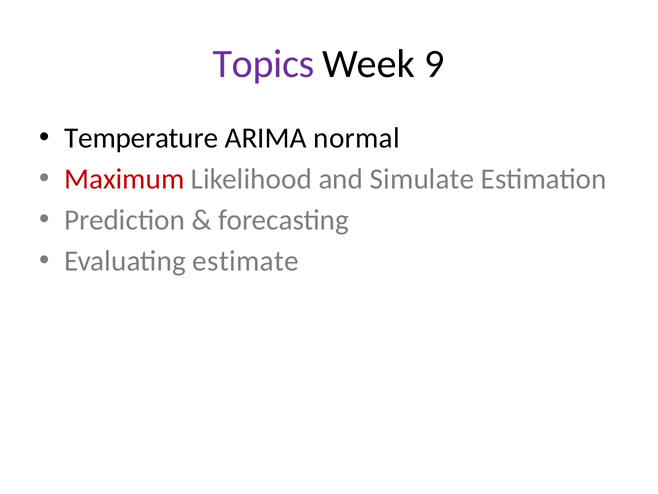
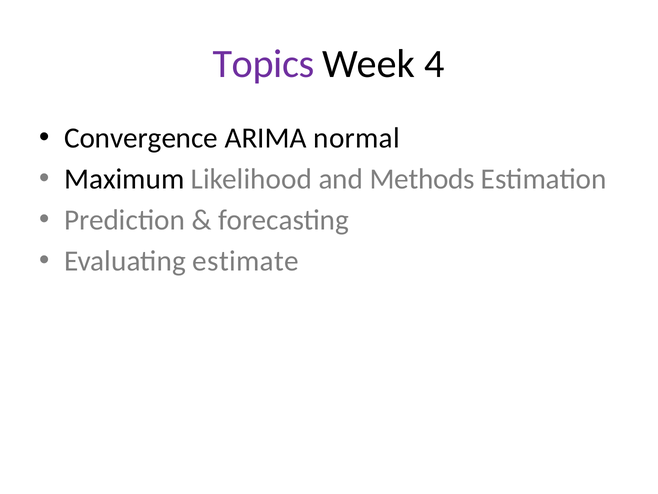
9: 9 -> 4
Temperature: Temperature -> Convergence
Maximum colour: red -> black
Simulate: Simulate -> Methods
